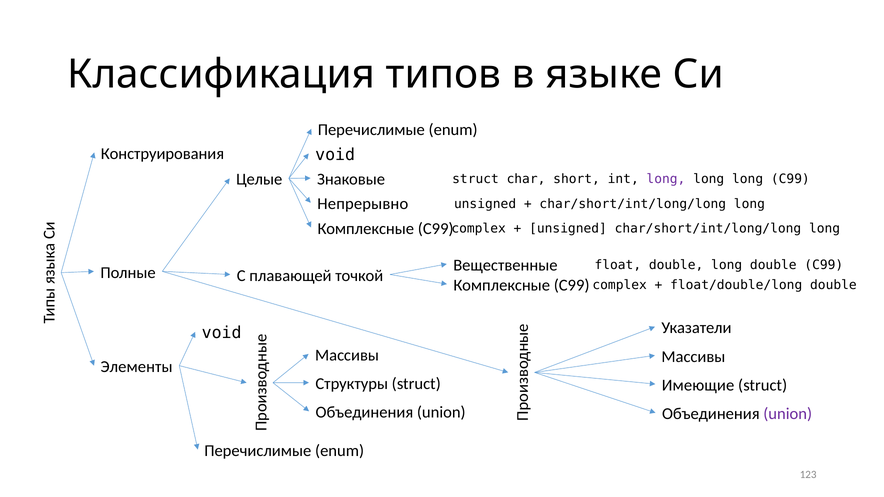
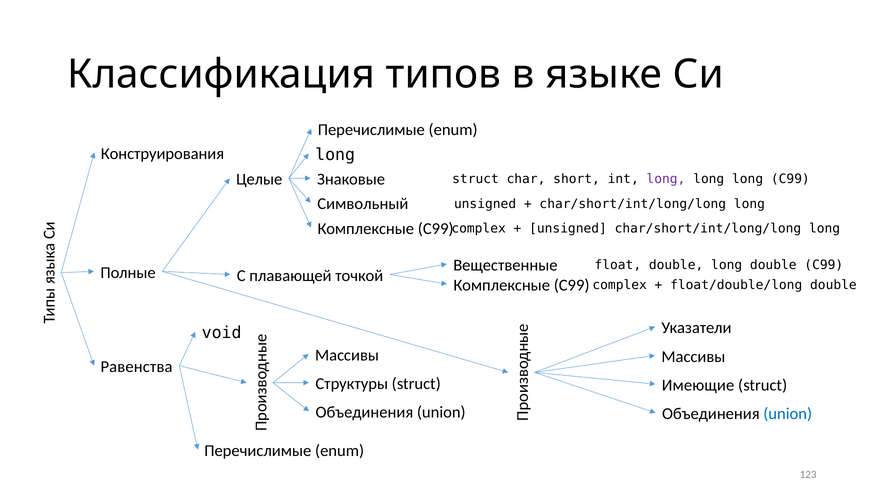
void at (335, 155): void -> long
Непрерывно: Непрерывно -> Символьный
Элементы: Элементы -> Равенства
union at (788, 414) colour: purple -> blue
